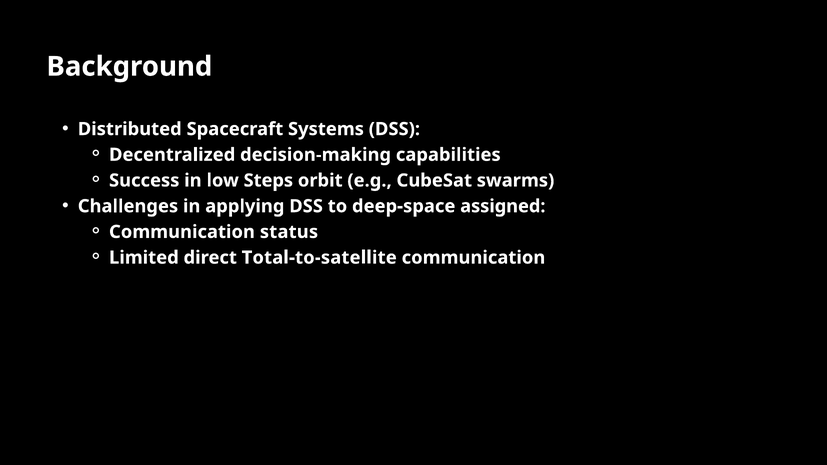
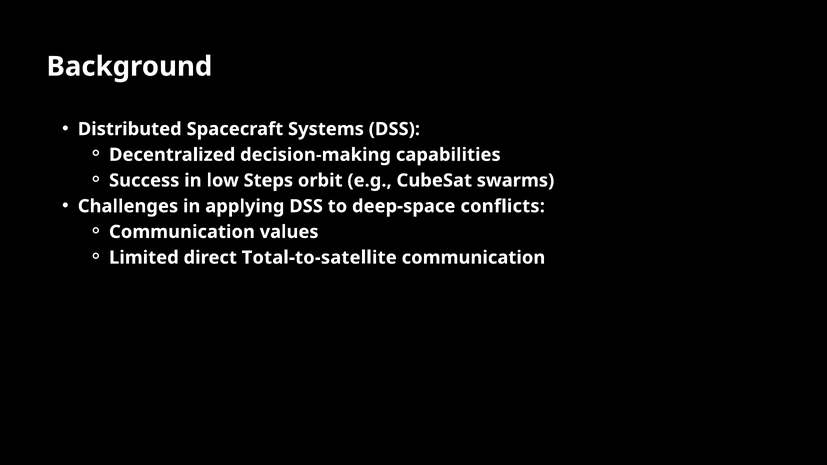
assigned: assigned -> conflicts
status: status -> values
